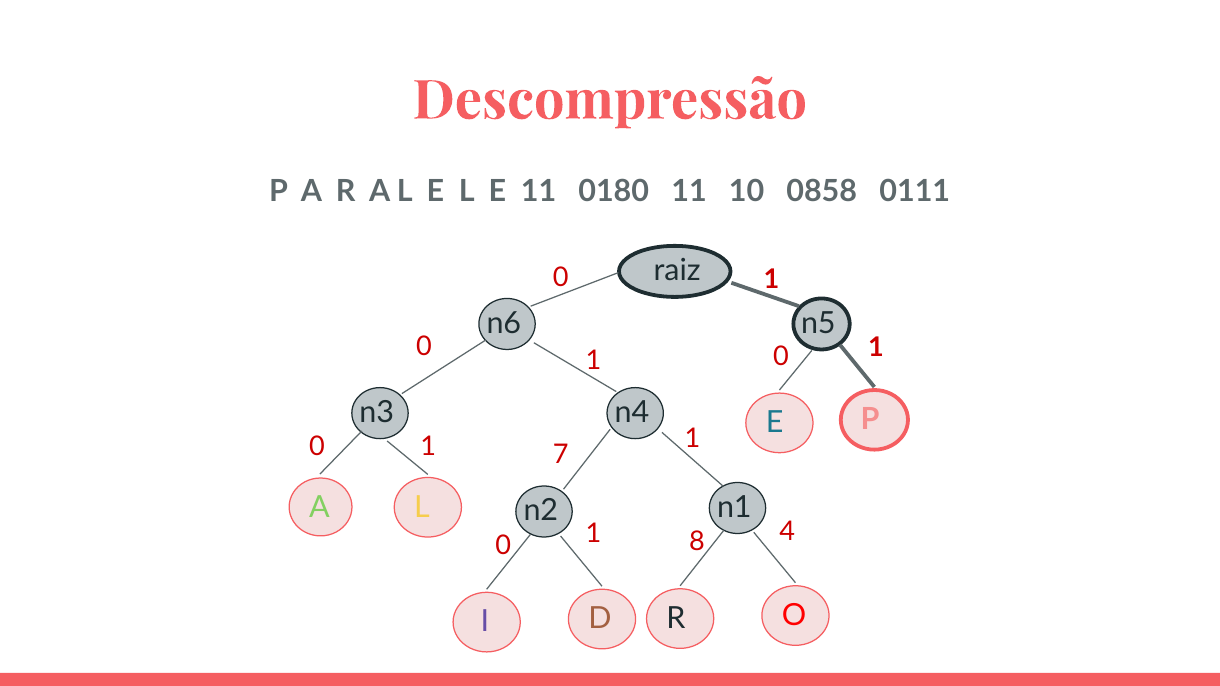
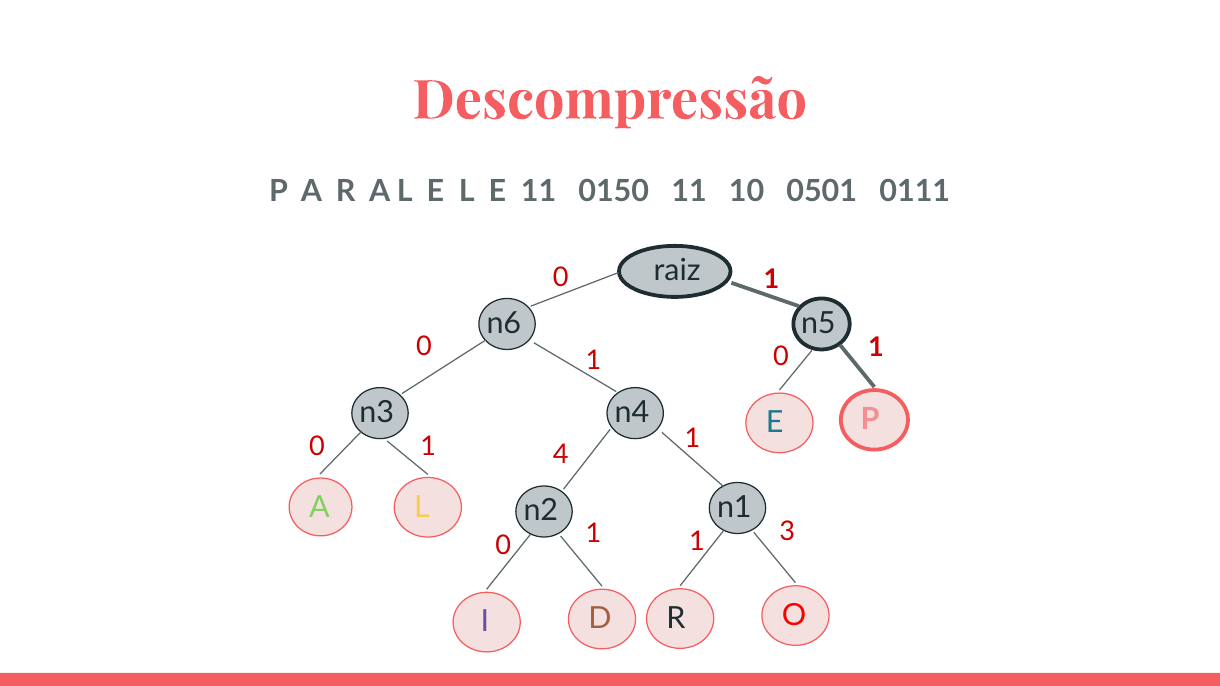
0180: 0180 -> 0150
0858: 0858 -> 0501
7: 7 -> 4
4: 4 -> 3
8 at (697, 542): 8 -> 1
